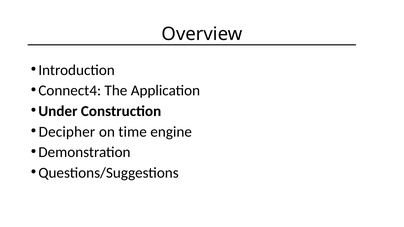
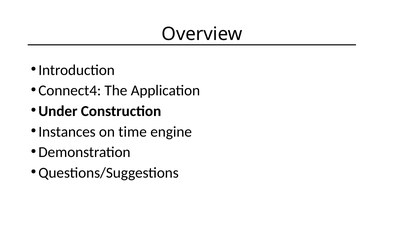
Decipher: Decipher -> Instances
